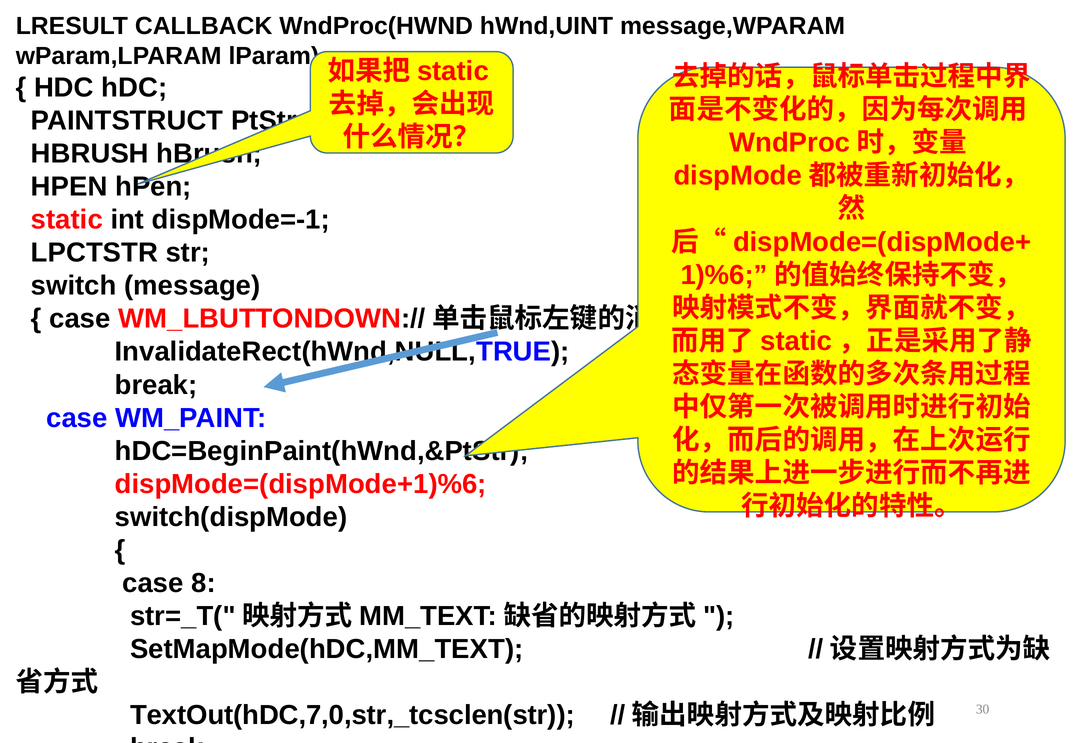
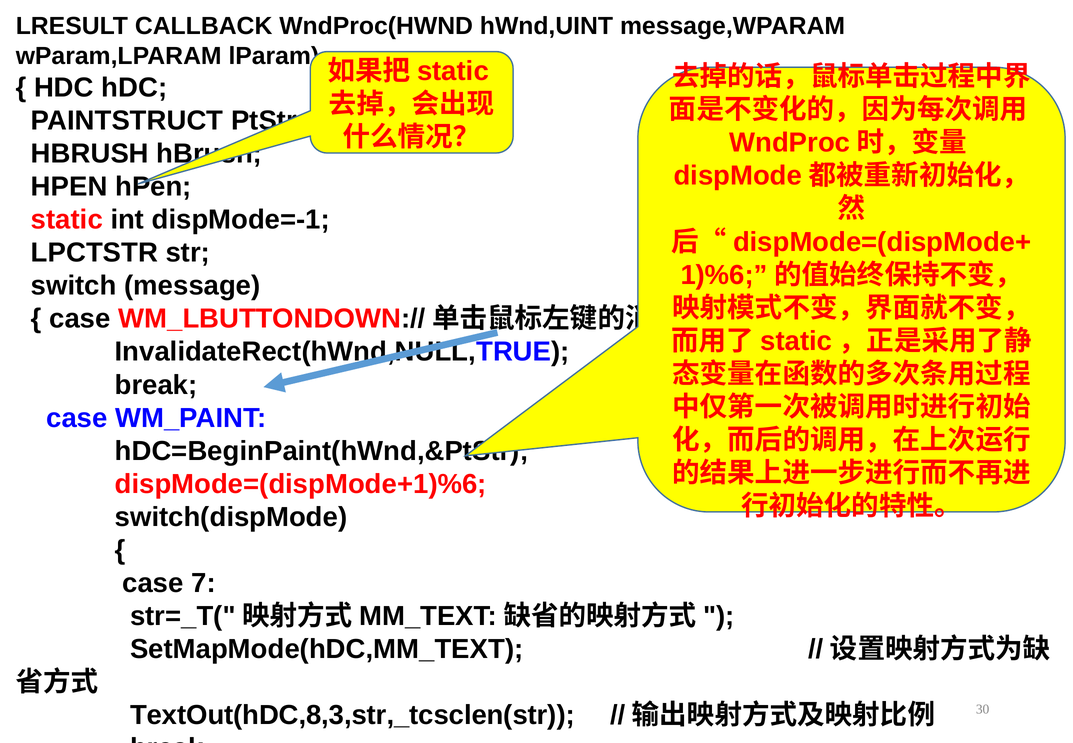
8: 8 -> 7
TextOut(hDC,7,0,str,_tcsclen(str: TextOut(hDC,7,0,str,_tcsclen(str -> TextOut(hDC,8,3,str,_tcsclen(str
